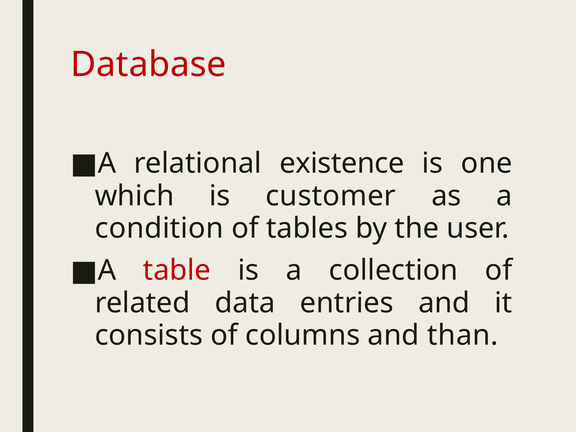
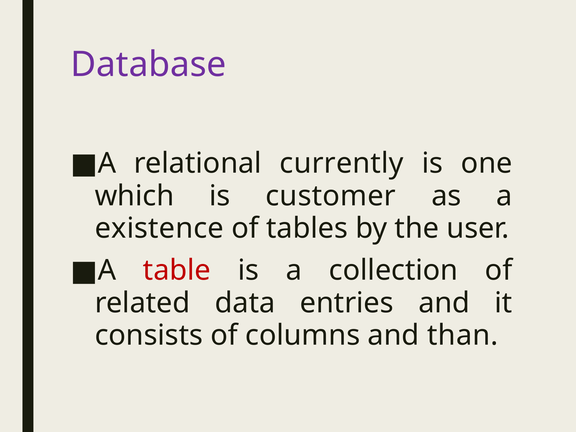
Database colour: red -> purple
existence: existence -> currently
condition: condition -> existence
